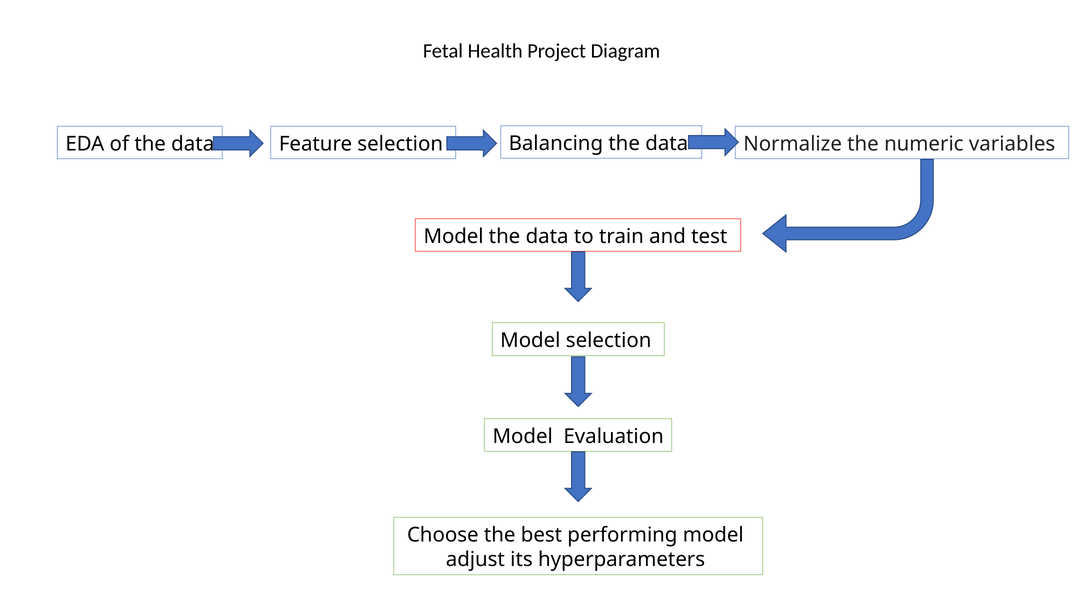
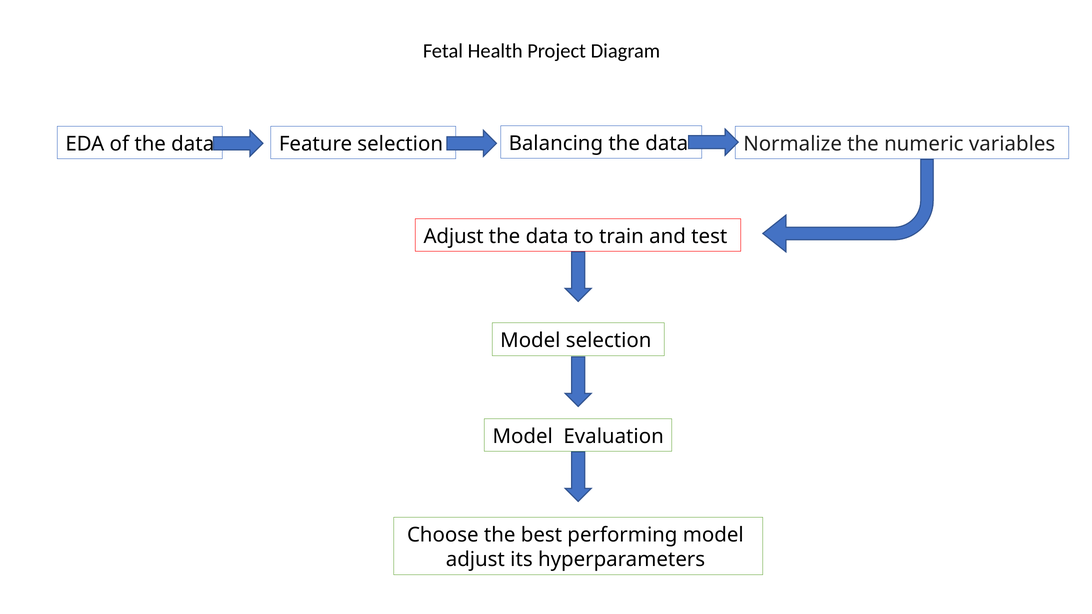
Model at (454, 237): Model -> Adjust
